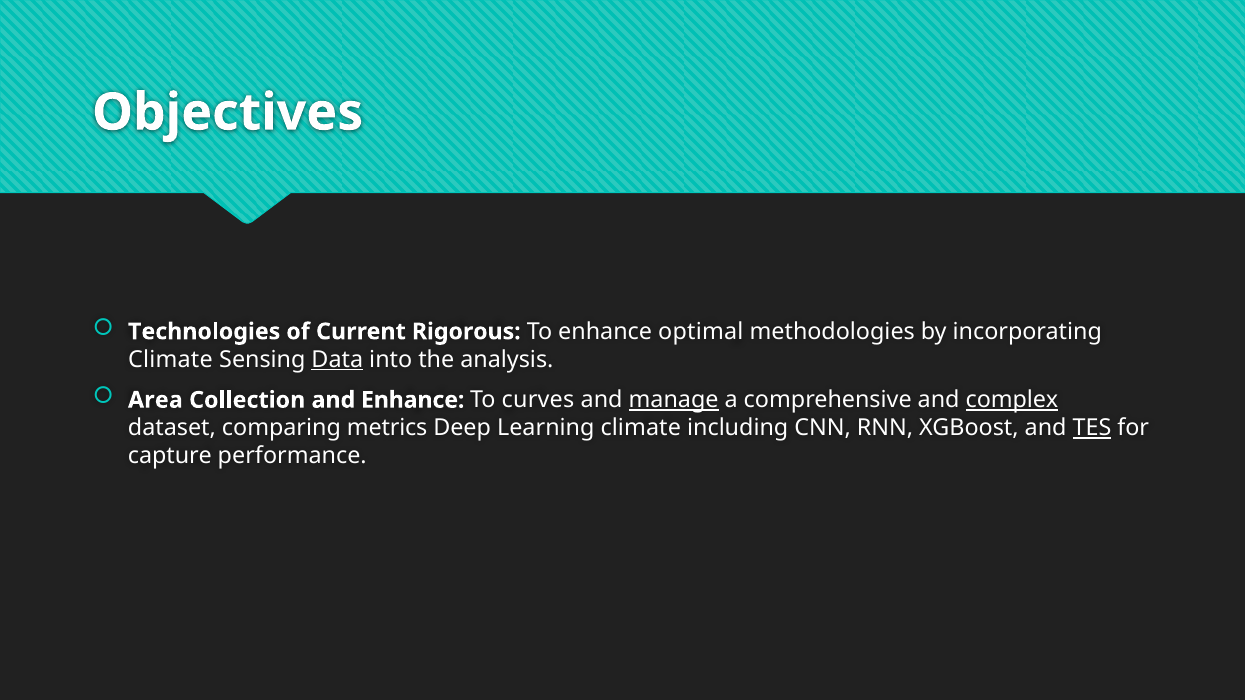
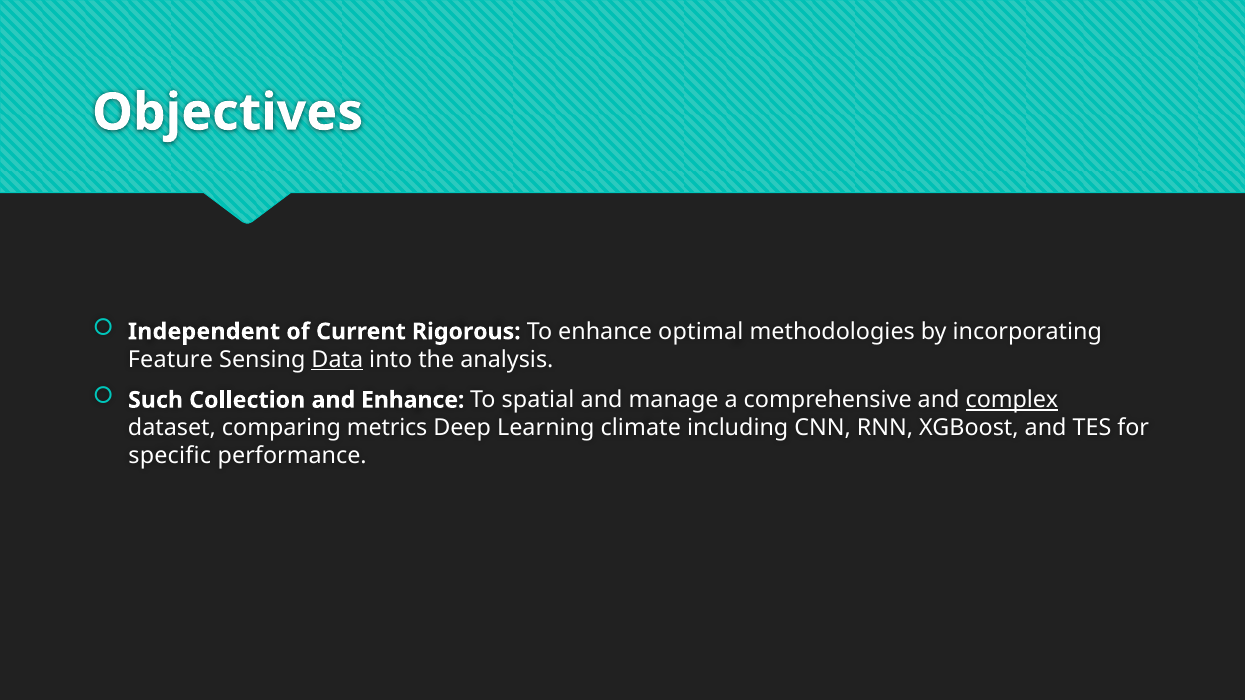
Technologies: Technologies -> Independent
Climate at (170, 360): Climate -> Feature
Area: Area -> Such
curves: curves -> spatial
manage underline: present -> none
TES underline: present -> none
capture: capture -> specific
